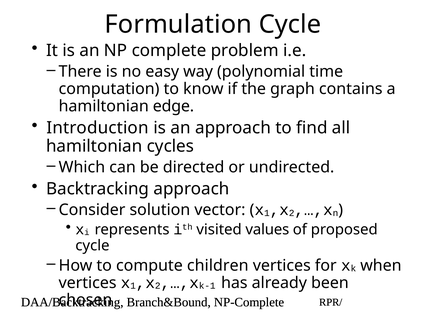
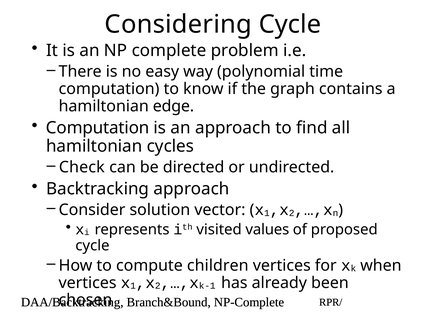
Formulation: Formulation -> Considering
Introduction at (98, 128): Introduction -> Computation
Which: Which -> Check
